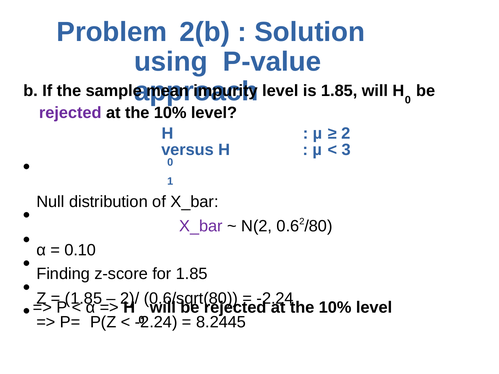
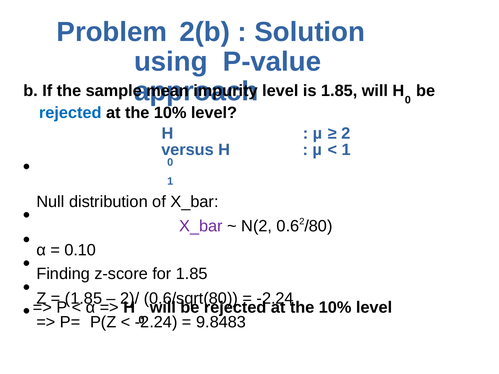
rejected at (70, 113) colour: purple -> blue
3 at (346, 150): 3 -> 1
8.2445: 8.2445 -> 9.8483
